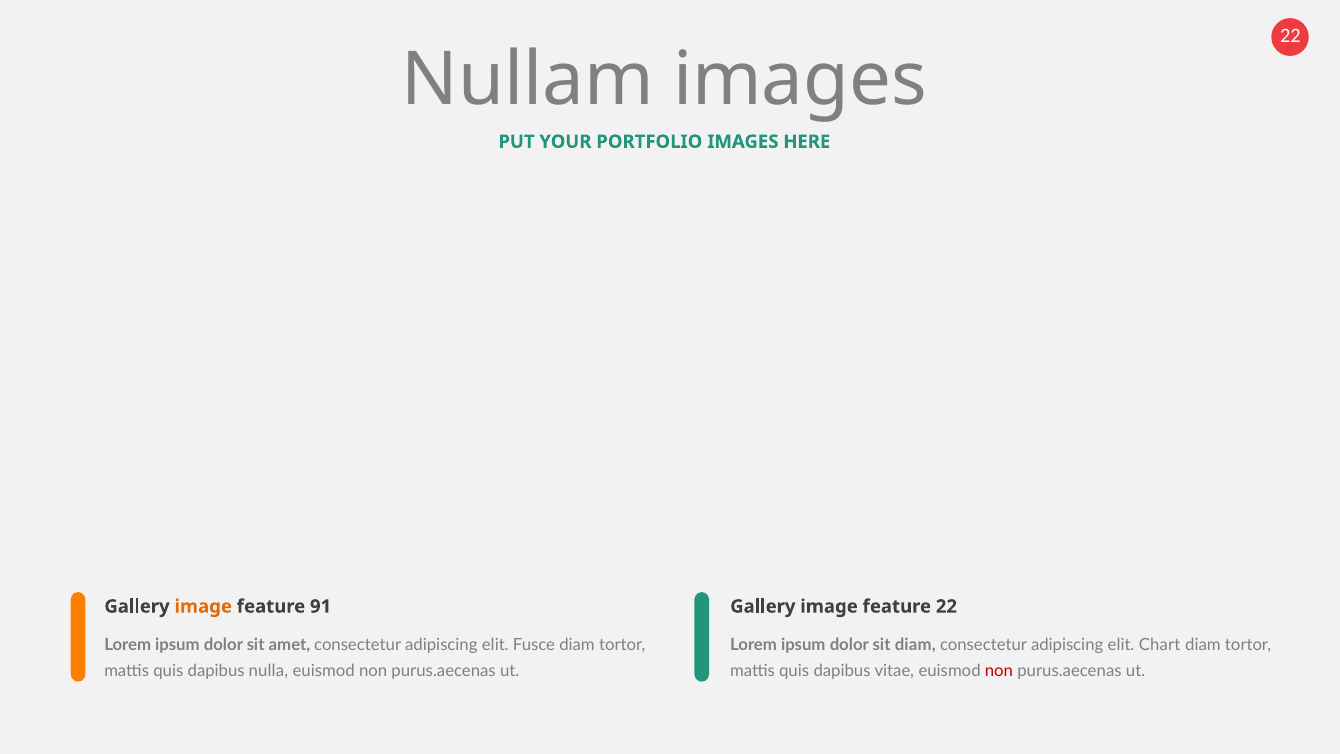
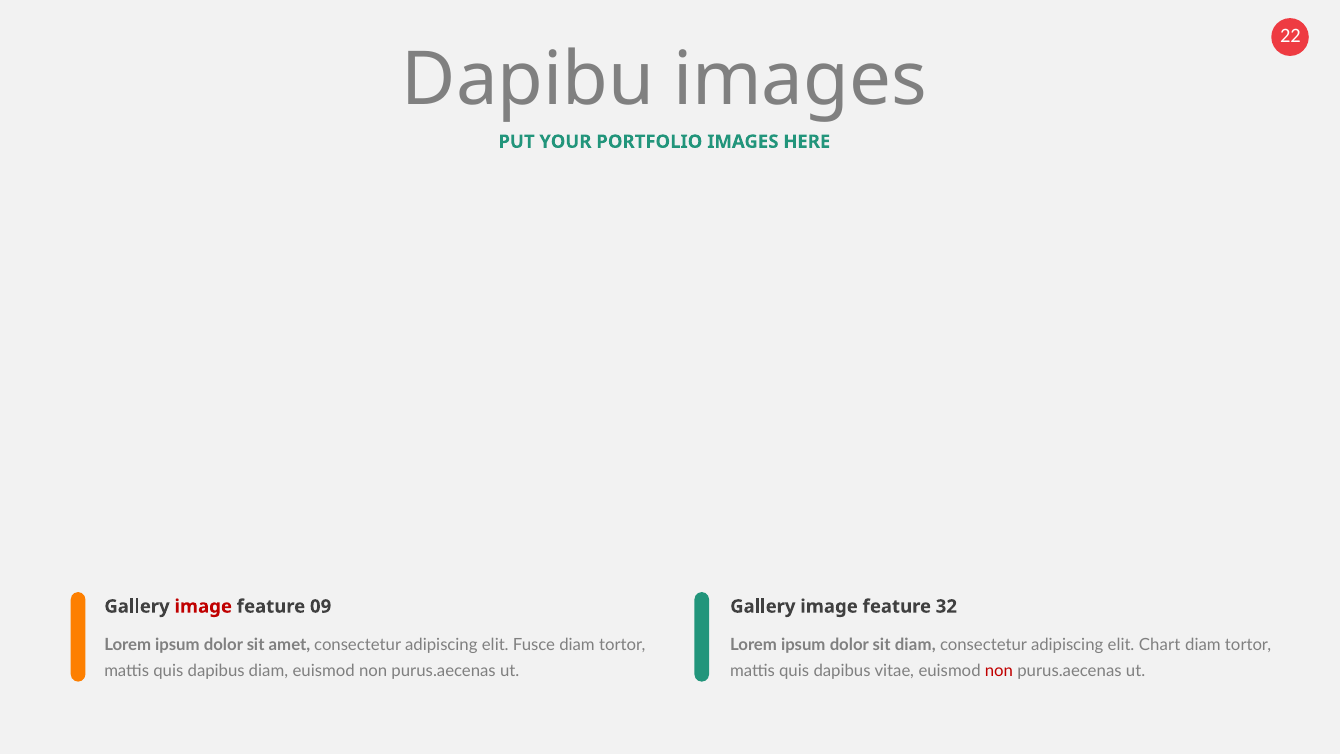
Nullam: Nullam -> Dapibu
image at (203, 606) colour: orange -> red
91: 91 -> 09
feature 22: 22 -> 32
dapibus nulla: nulla -> diam
